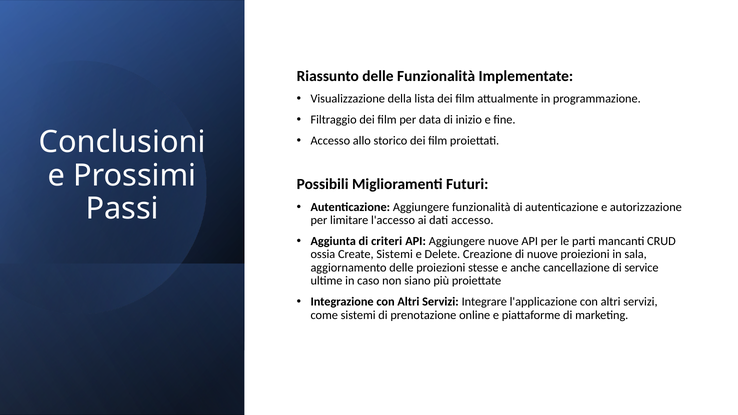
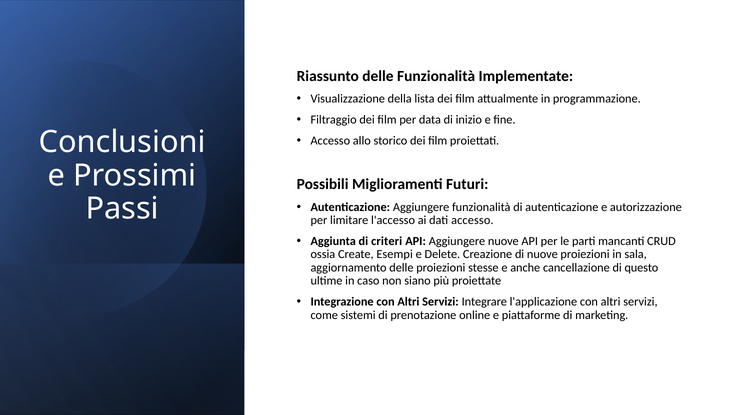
Create Sistemi: Sistemi -> Esempi
service: service -> questo
